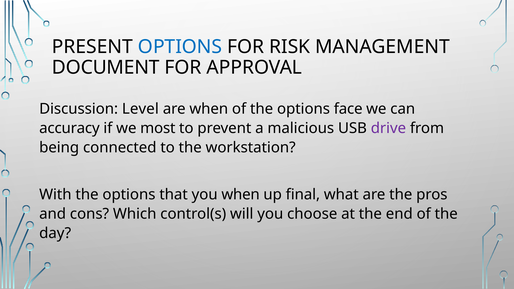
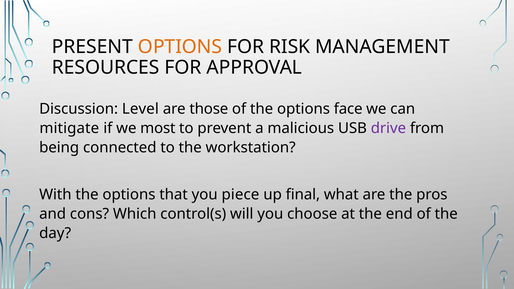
OPTIONS at (180, 47) colour: blue -> orange
DOCUMENT: DOCUMENT -> RESOURCES
are when: when -> those
accuracy: accuracy -> mitigate
you when: when -> piece
